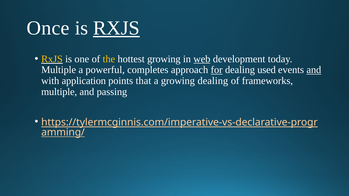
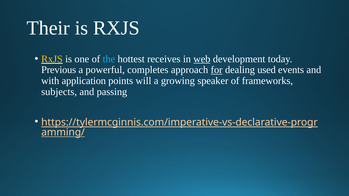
Once: Once -> Their
RXJS at (116, 28) underline: present -> none
the colour: yellow -> light blue
hottest growing: growing -> receives
Multiple at (59, 70): Multiple -> Previous
and at (314, 70) underline: present -> none
that: that -> will
growing dealing: dealing -> speaker
multiple at (59, 92): multiple -> subjects
